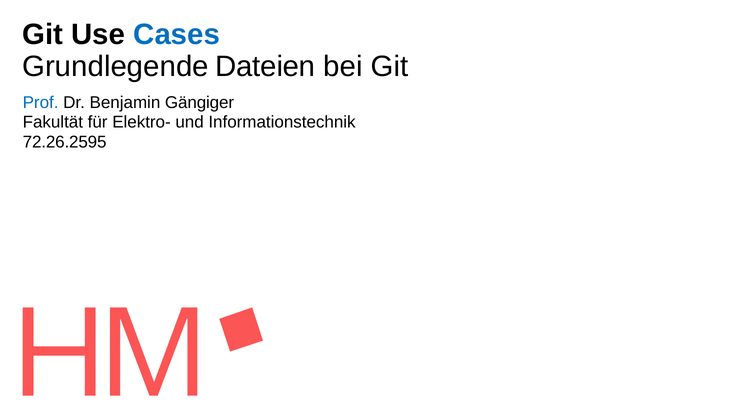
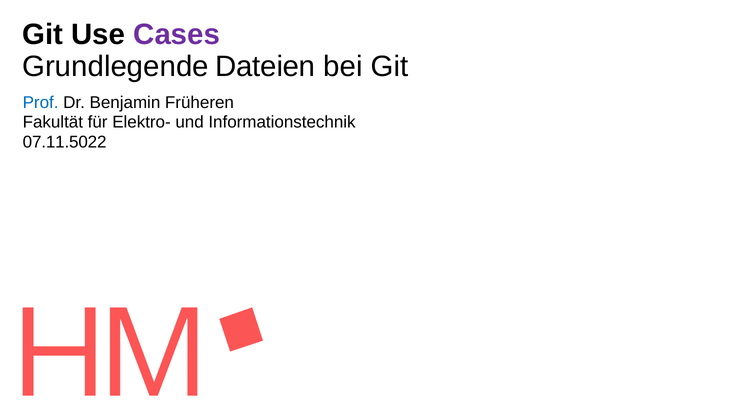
Cases colour: blue -> purple
Gängiger: Gängiger -> Früheren
72.26.2595: 72.26.2595 -> 07.11.5022
